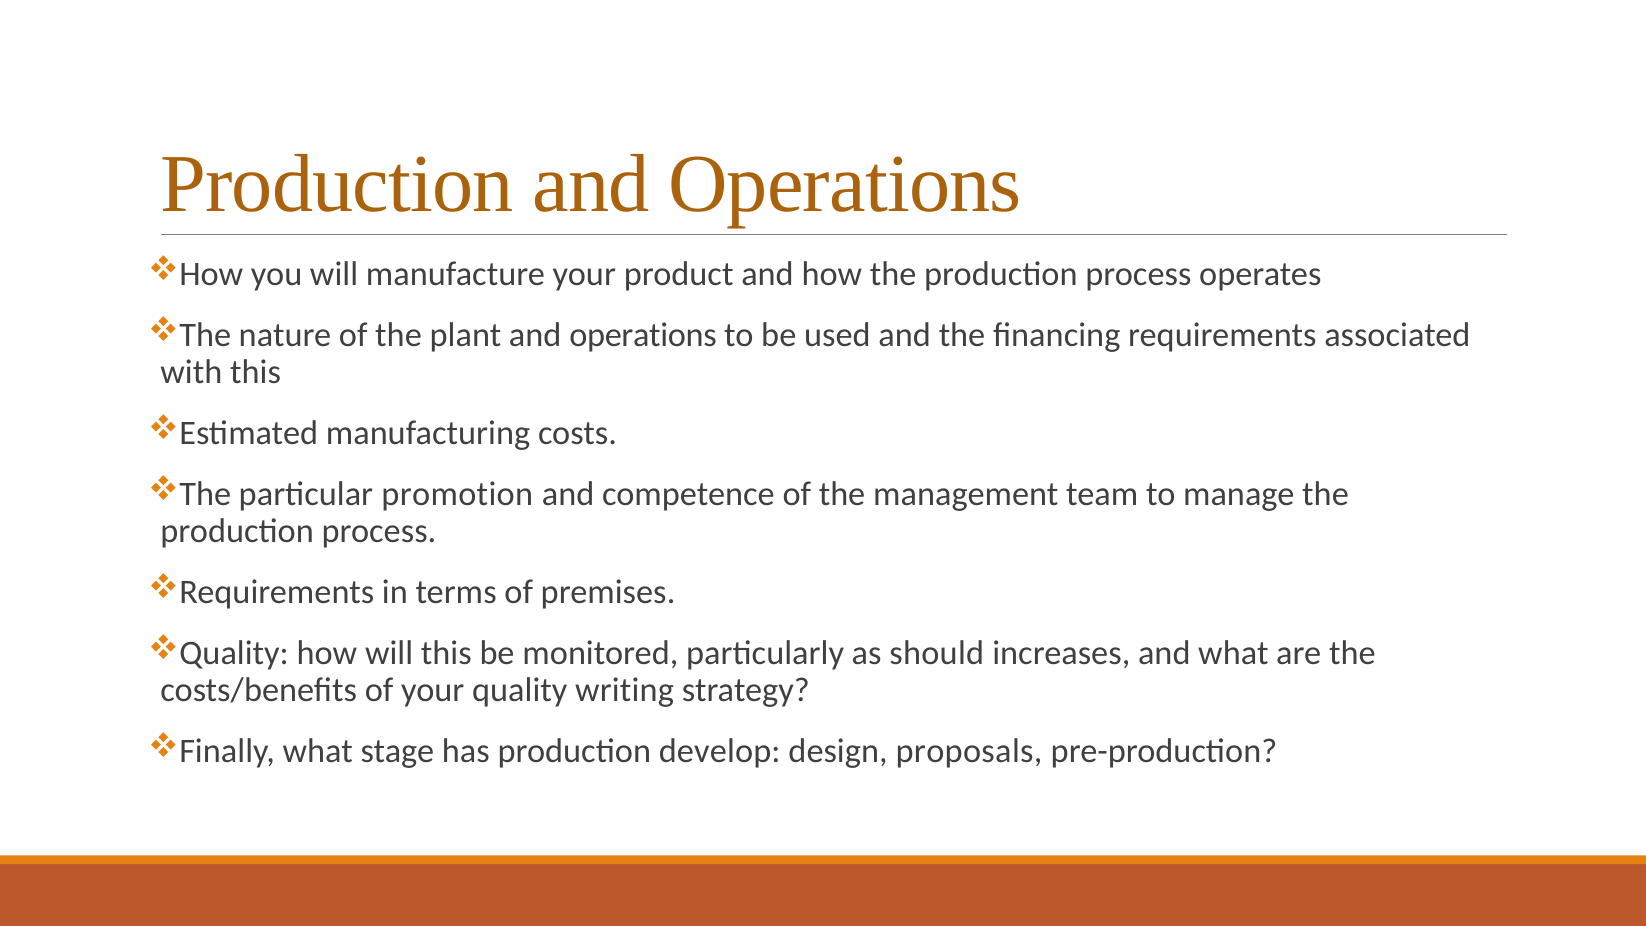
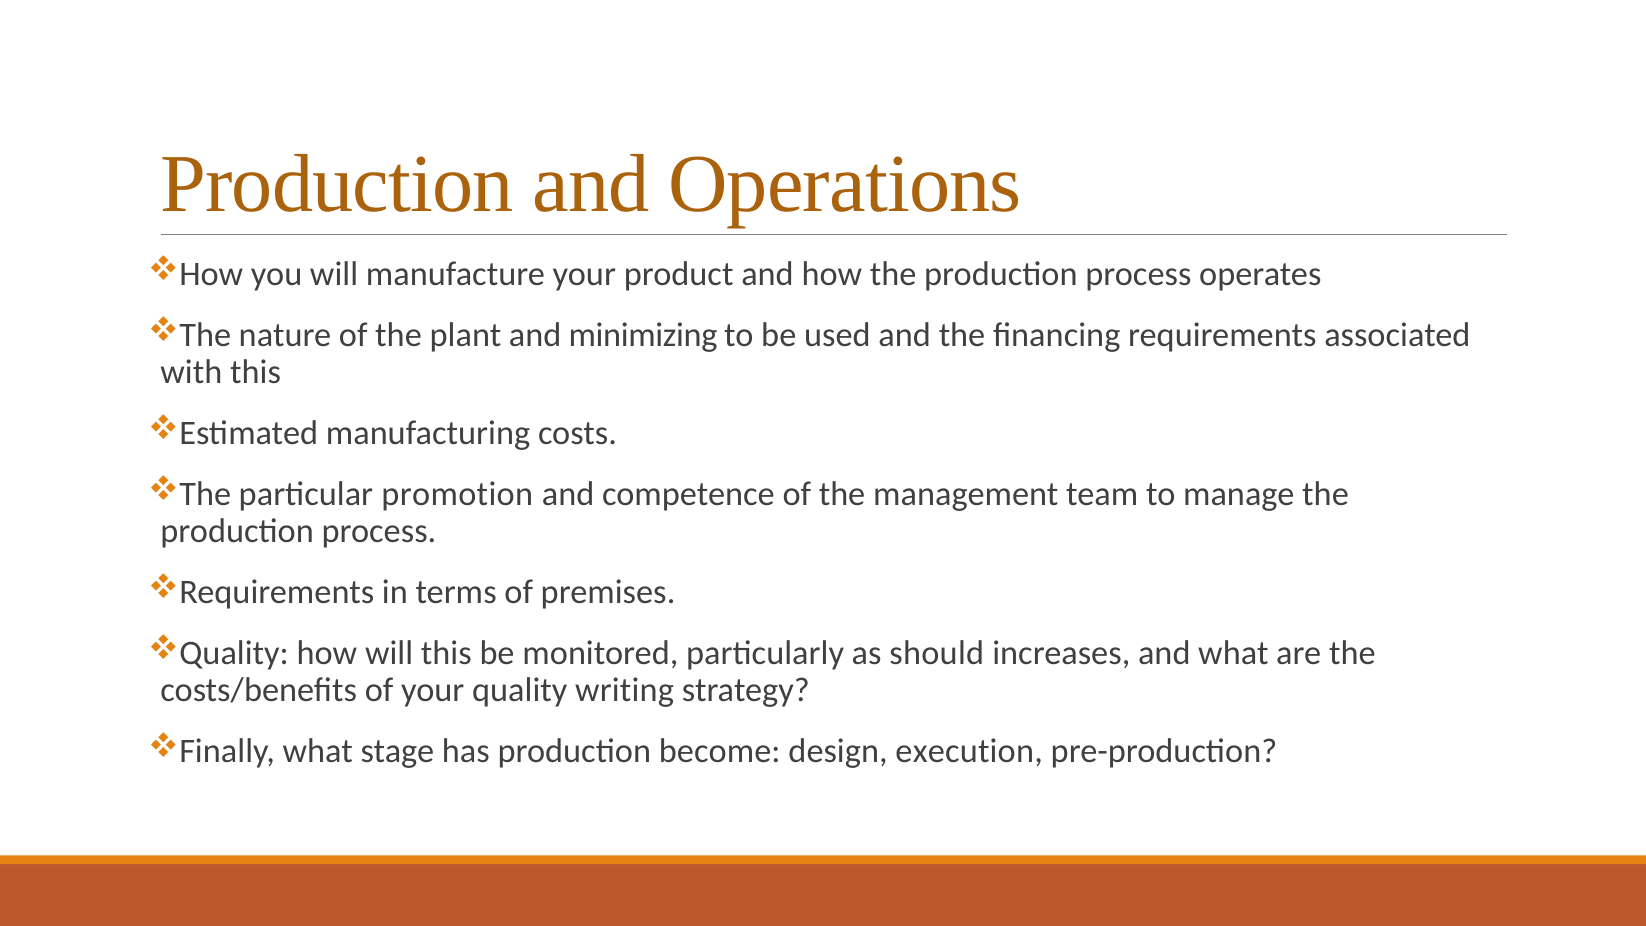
plant and operations: operations -> minimizing
develop: develop -> become
proposals: proposals -> execution
